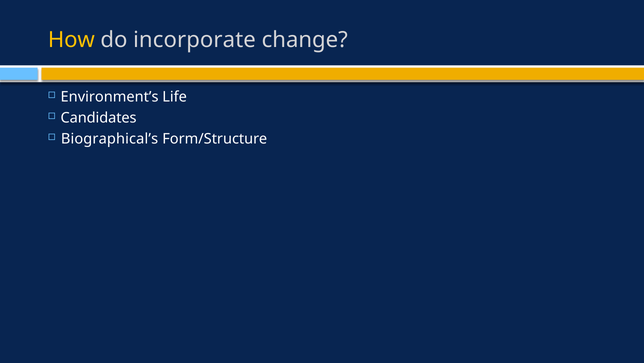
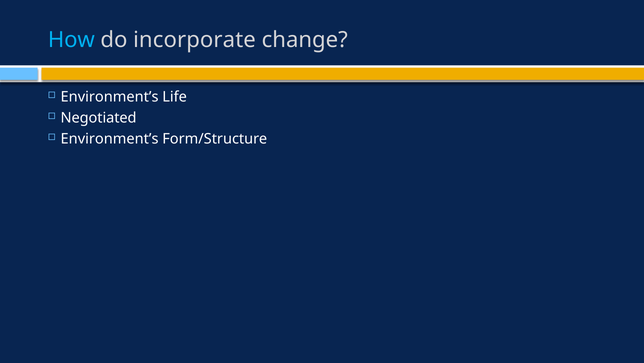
How colour: yellow -> light blue
Candidates: Candidates -> Negotiated
Biographical’s at (110, 139): Biographical’s -> Environment’s
